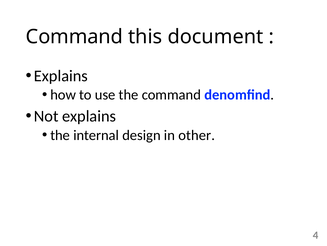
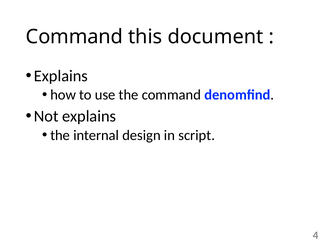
other: other -> script
